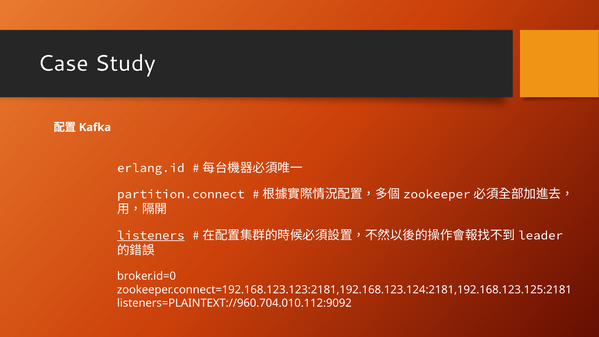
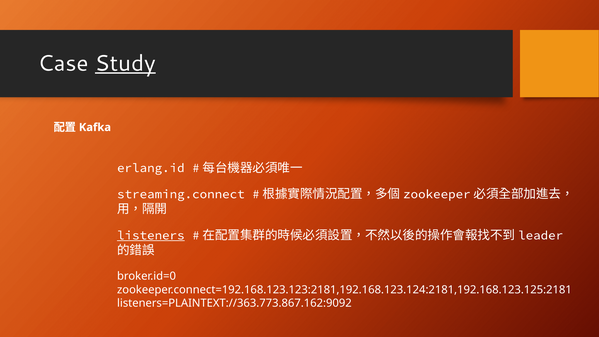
Study underline: none -> present
partition.connect: partition.connect -> streaming.connect
listeners=PLAINTEXT://960.704.010.112:9092: listeners=PLAINTEXT://960.704.010.112:9092 -> listeners=PLAINTEXT://363.773.867.162:9092
